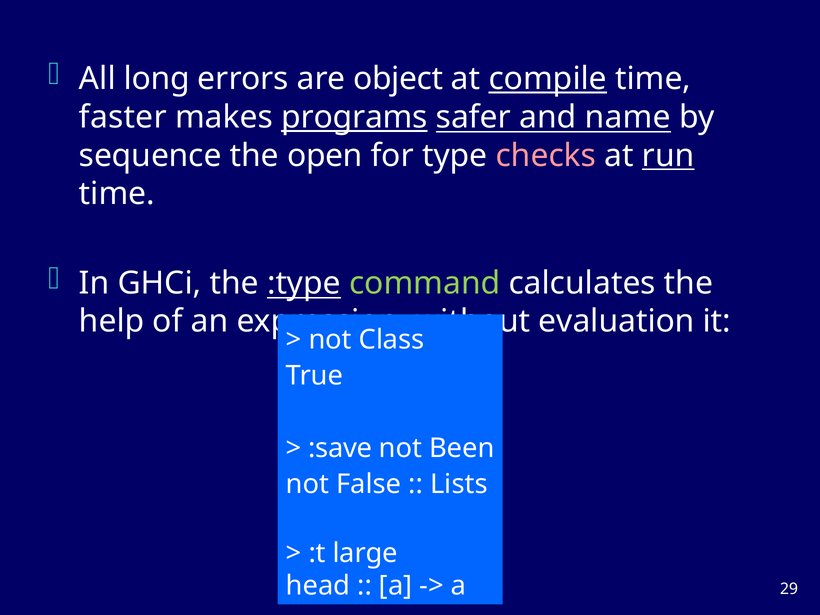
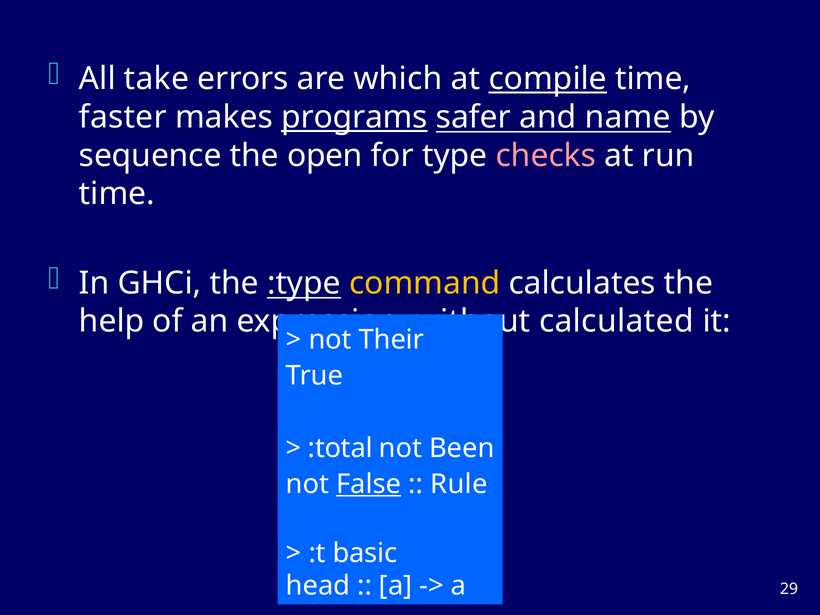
long: long -> take
object: object -> which
run underline: present -> none
command colour: light green -> yellow
evaluation: evaluation -> calculated
Class: Class -> Their
:save: :save -> :total
False underline: none -> present
Lists: Lists -> Rule
large: large -> basic
